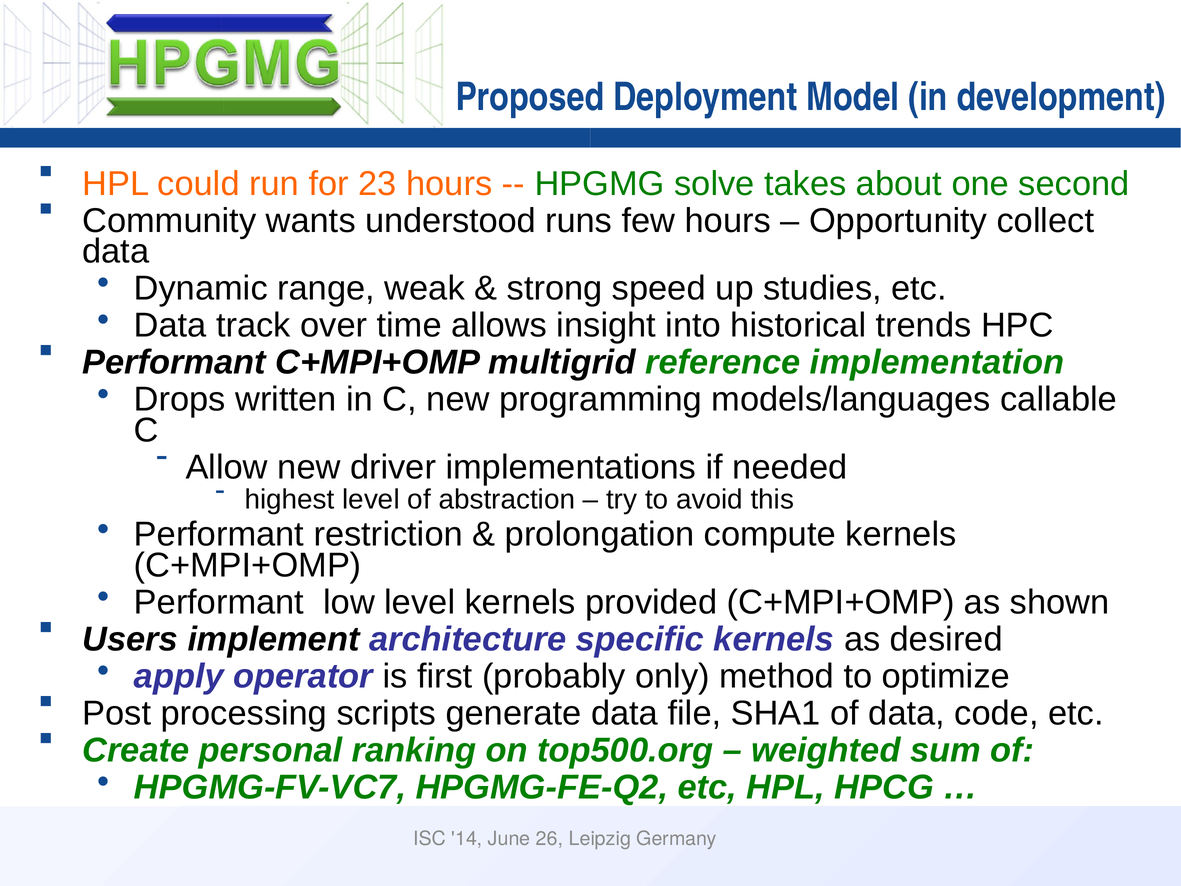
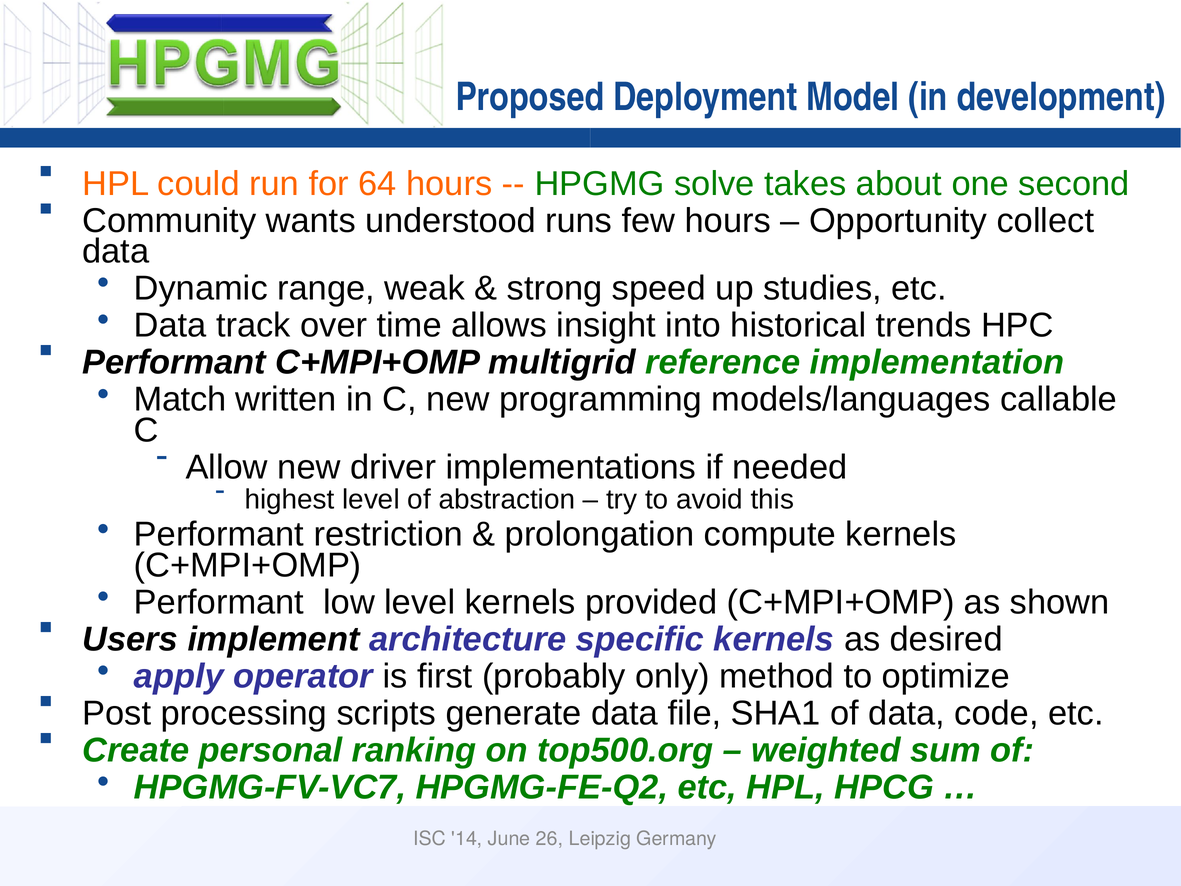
23: 23 -> 64
Drops: Drops -> Match
